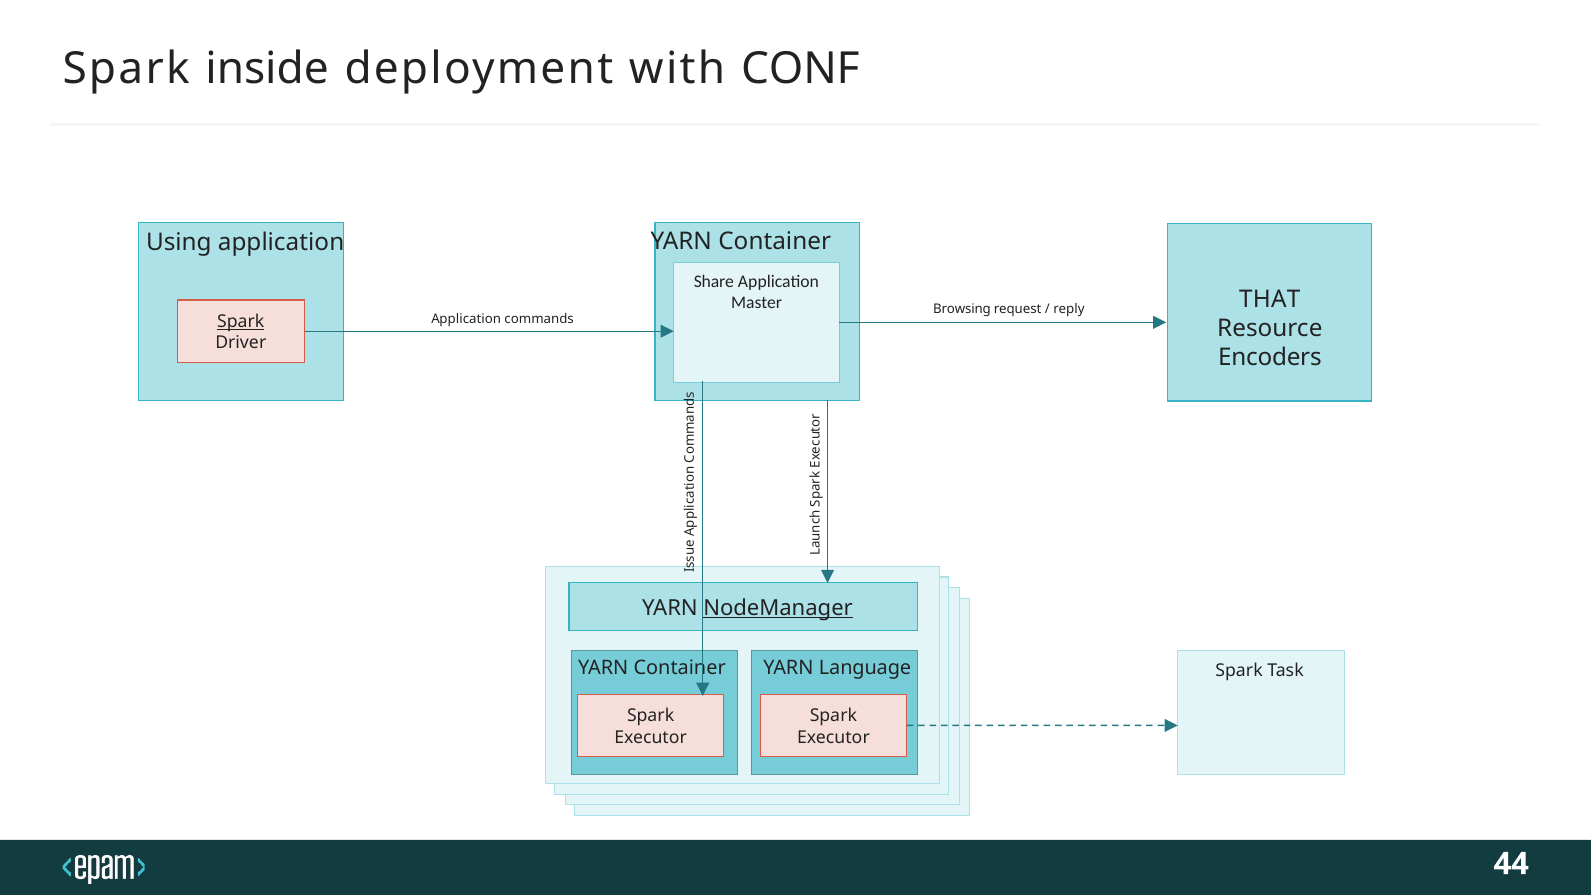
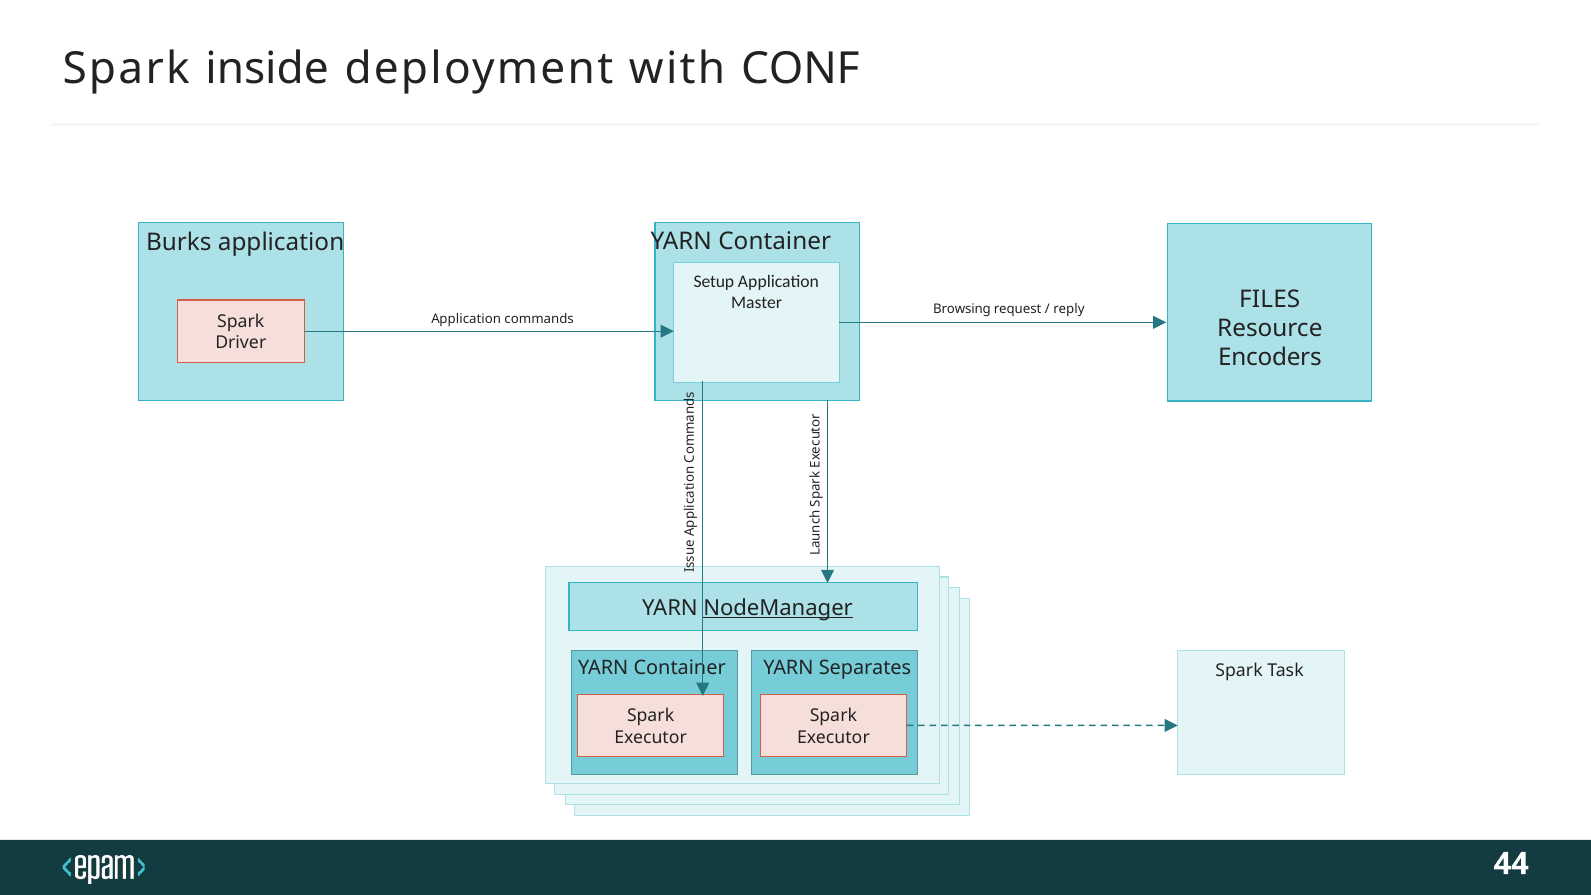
Using: Using -> Burks
Share: Share -> Setup
THAT: THAT -> FILES
Spark at (241, 322) underline: present -> none
Language: Language -> Separates
